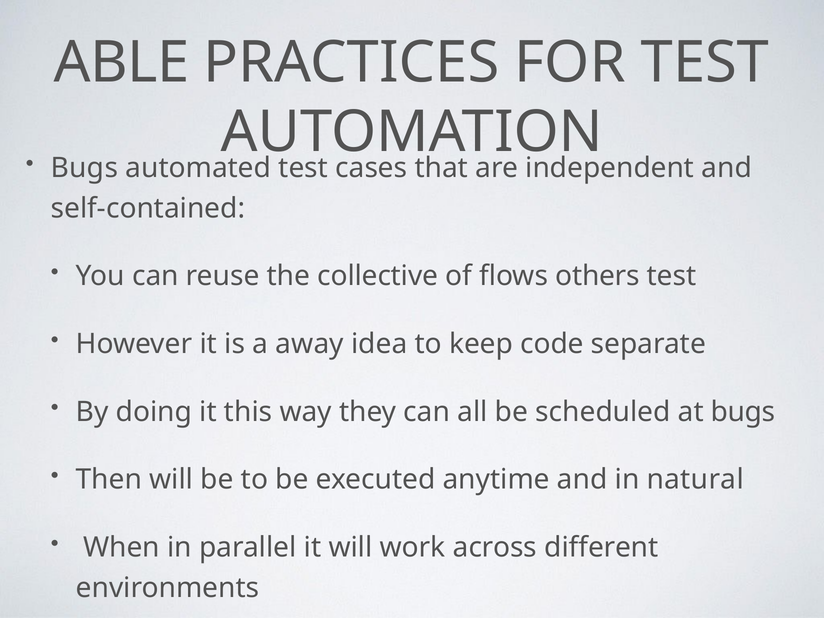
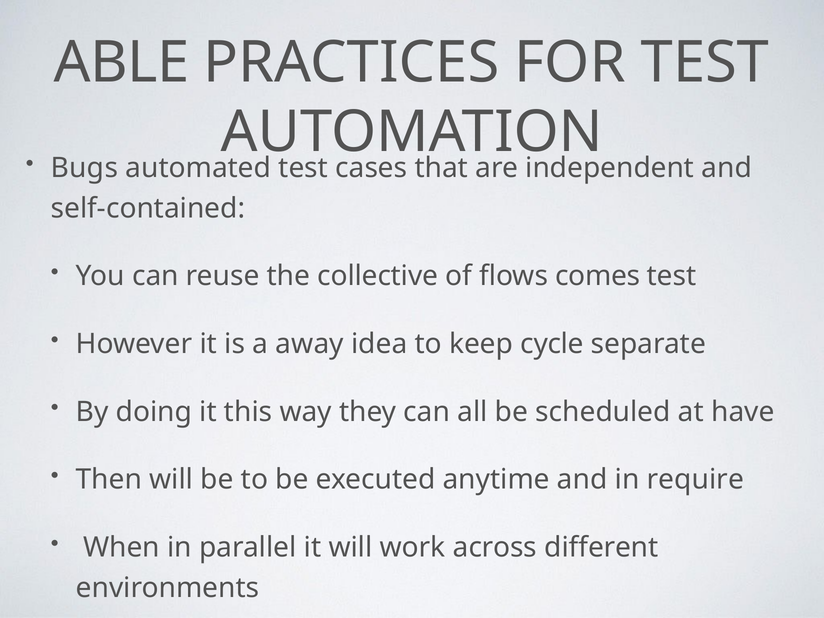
others: others -> comes
code: code -> cycle
at bugs: bugs -> have
natural: natural -> require
